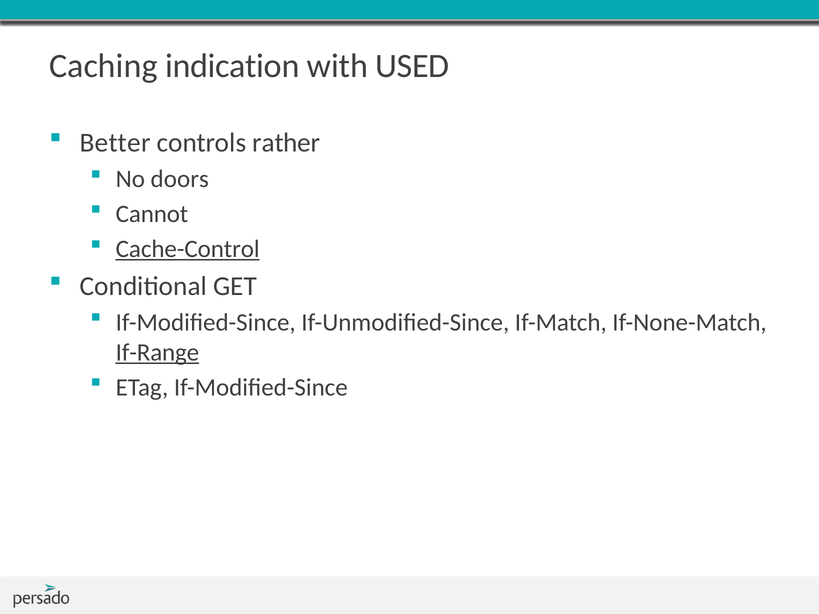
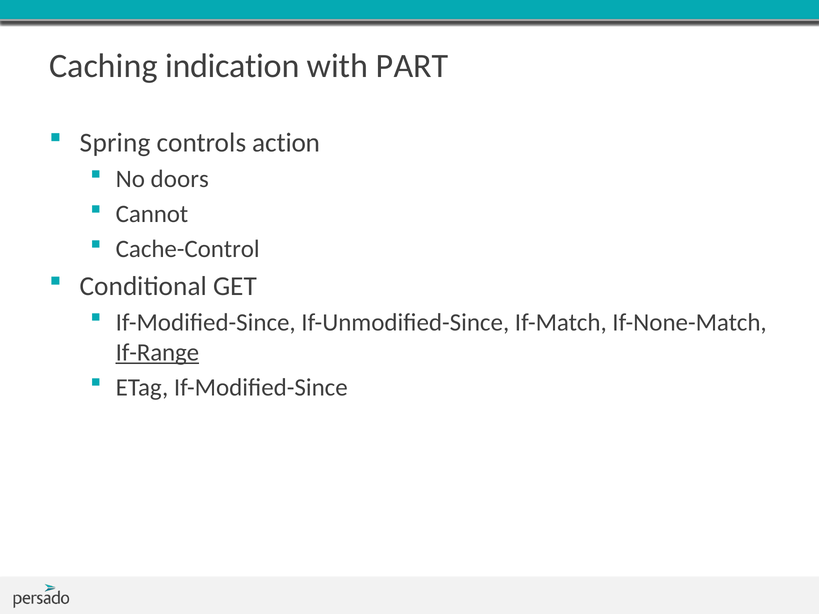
USED: USED -> PART
Better: Better -> Spring
rather: rather -> action
Cache-Control underline: present -> none
